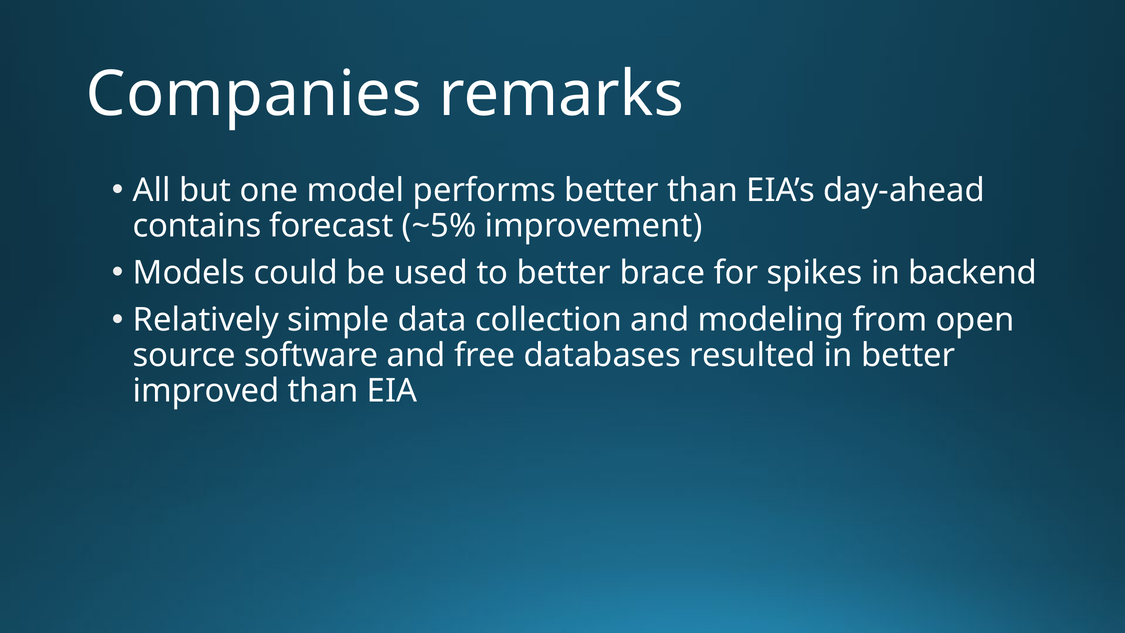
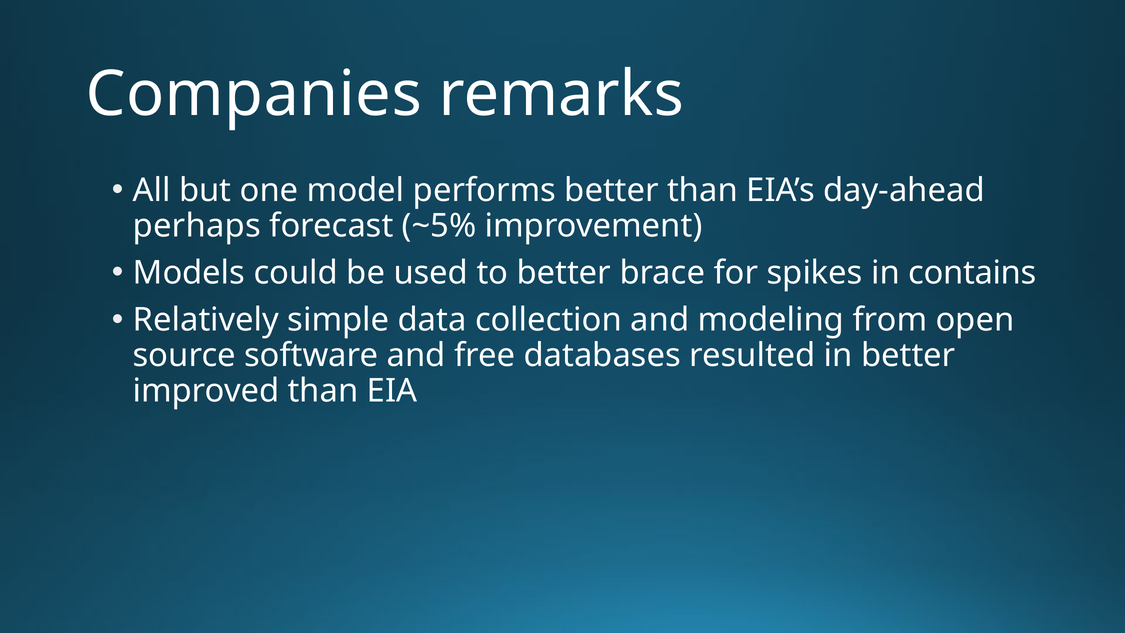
contains: contains -> perhaps
backend: backend -> contains
